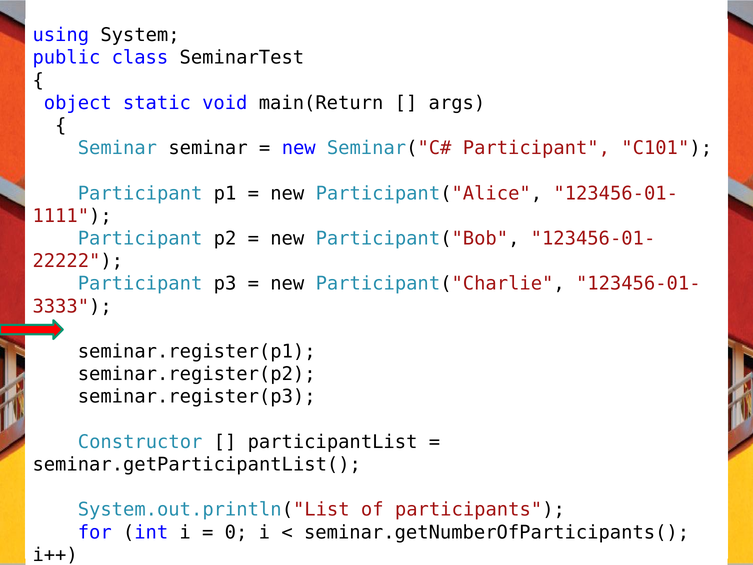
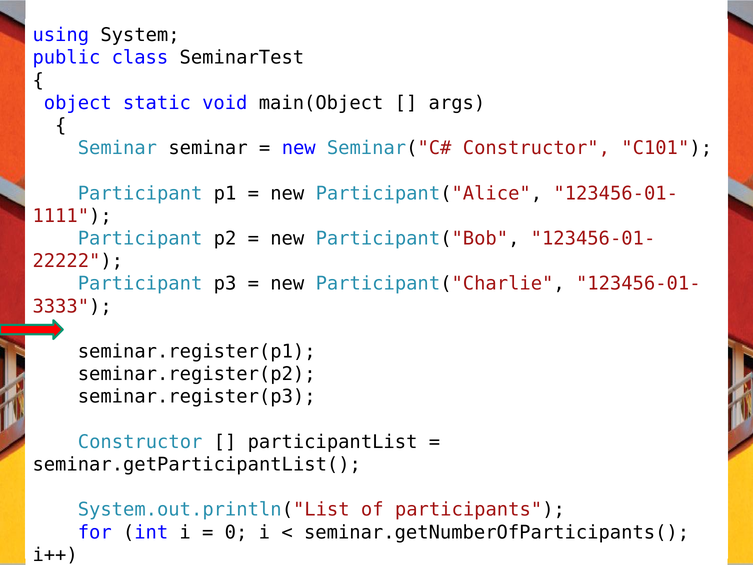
main(Return: main(Return -> main(Object
Participant at (536, 148): Participant -> Constructor
